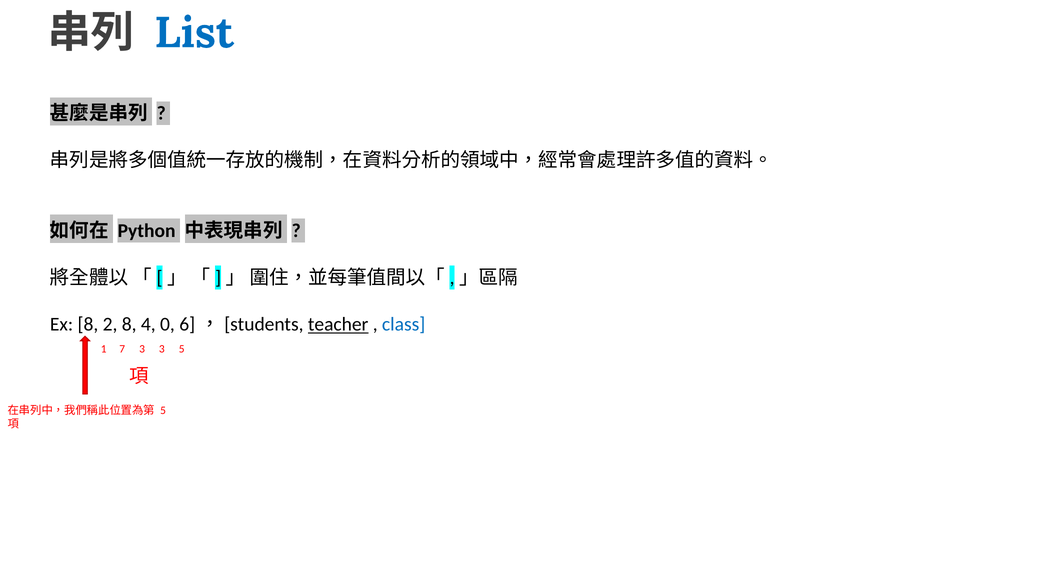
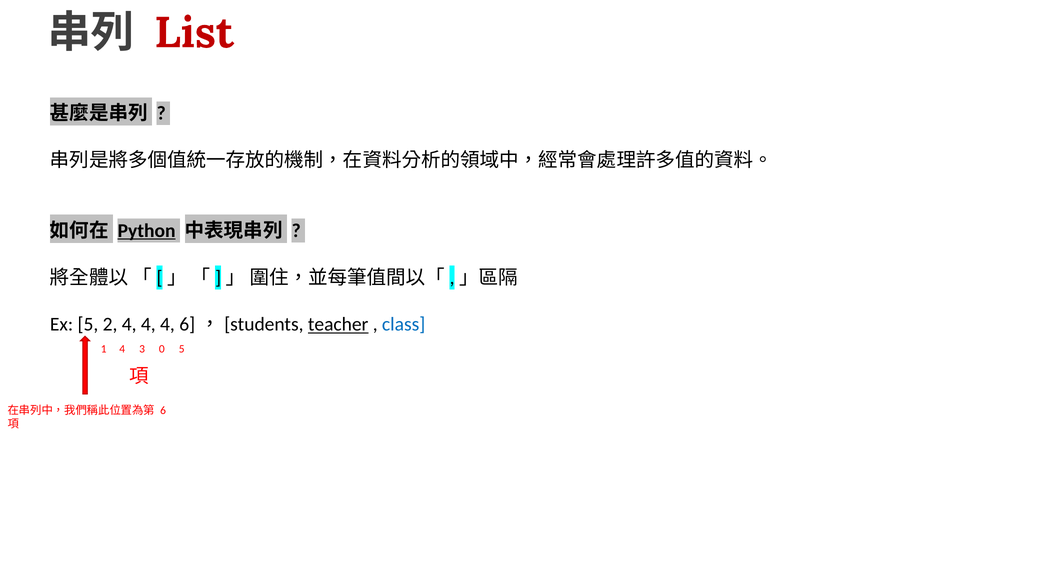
List colour: blue -> red
Python underline: none -> present
Ex 8: 8 -> 5
2 8: 8 -> 4
0 at (167, 325): 0 -> 4
1 7: 7 -> 4
3 3: 3 -> 0
5 at (163, 411): 5 -> 6
